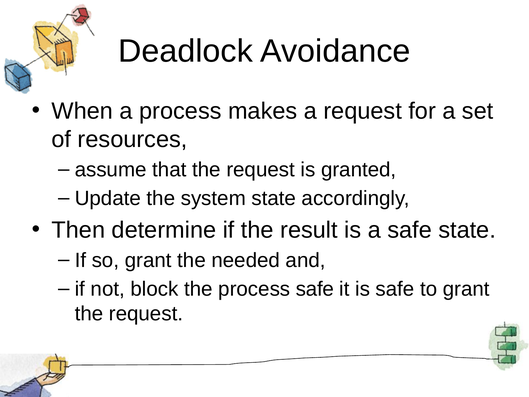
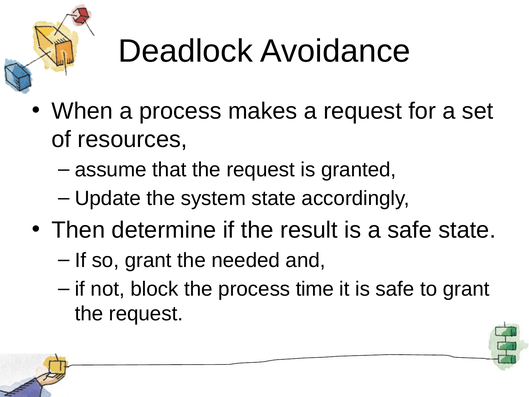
process safe: safe -> time
